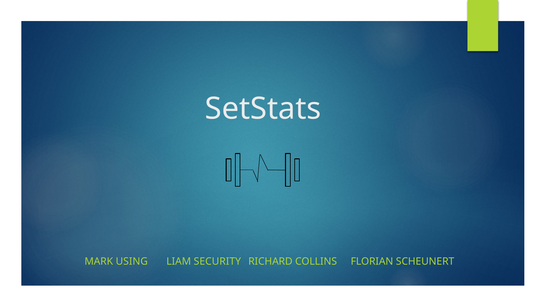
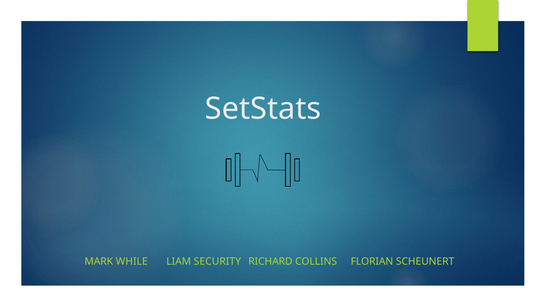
USING: USING -> WHILE
